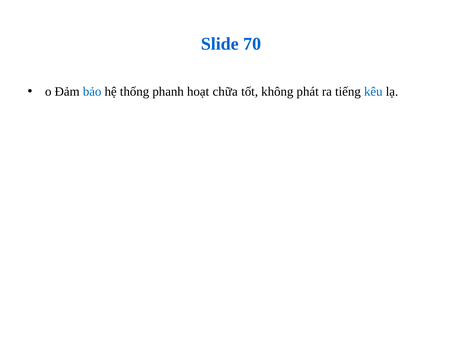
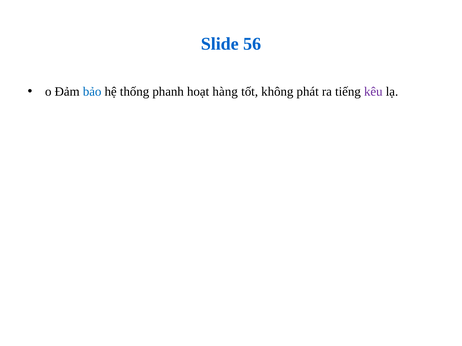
70: 70 -> 56
chữa: chữa -> hàng
kêu colour: blue -> purple
